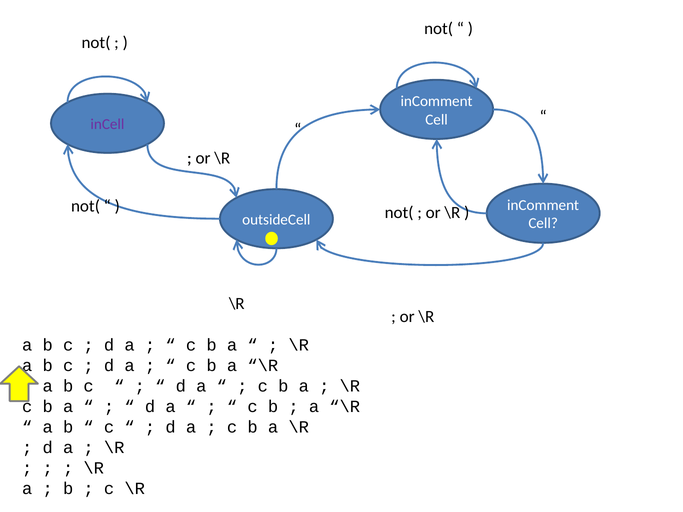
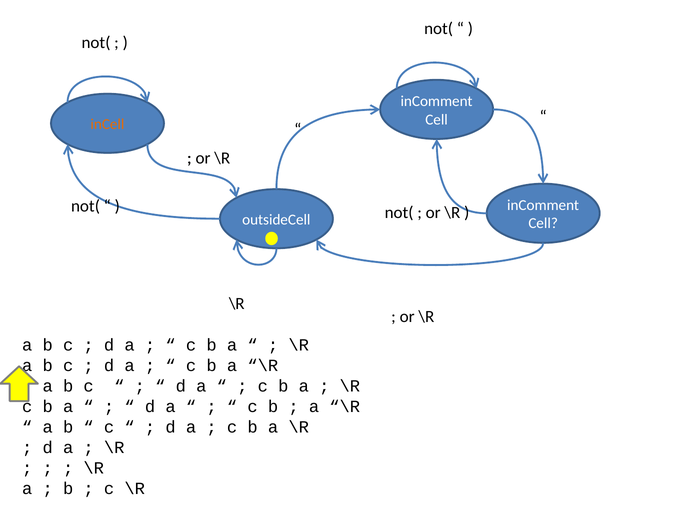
inCell colour: purple -> orange
